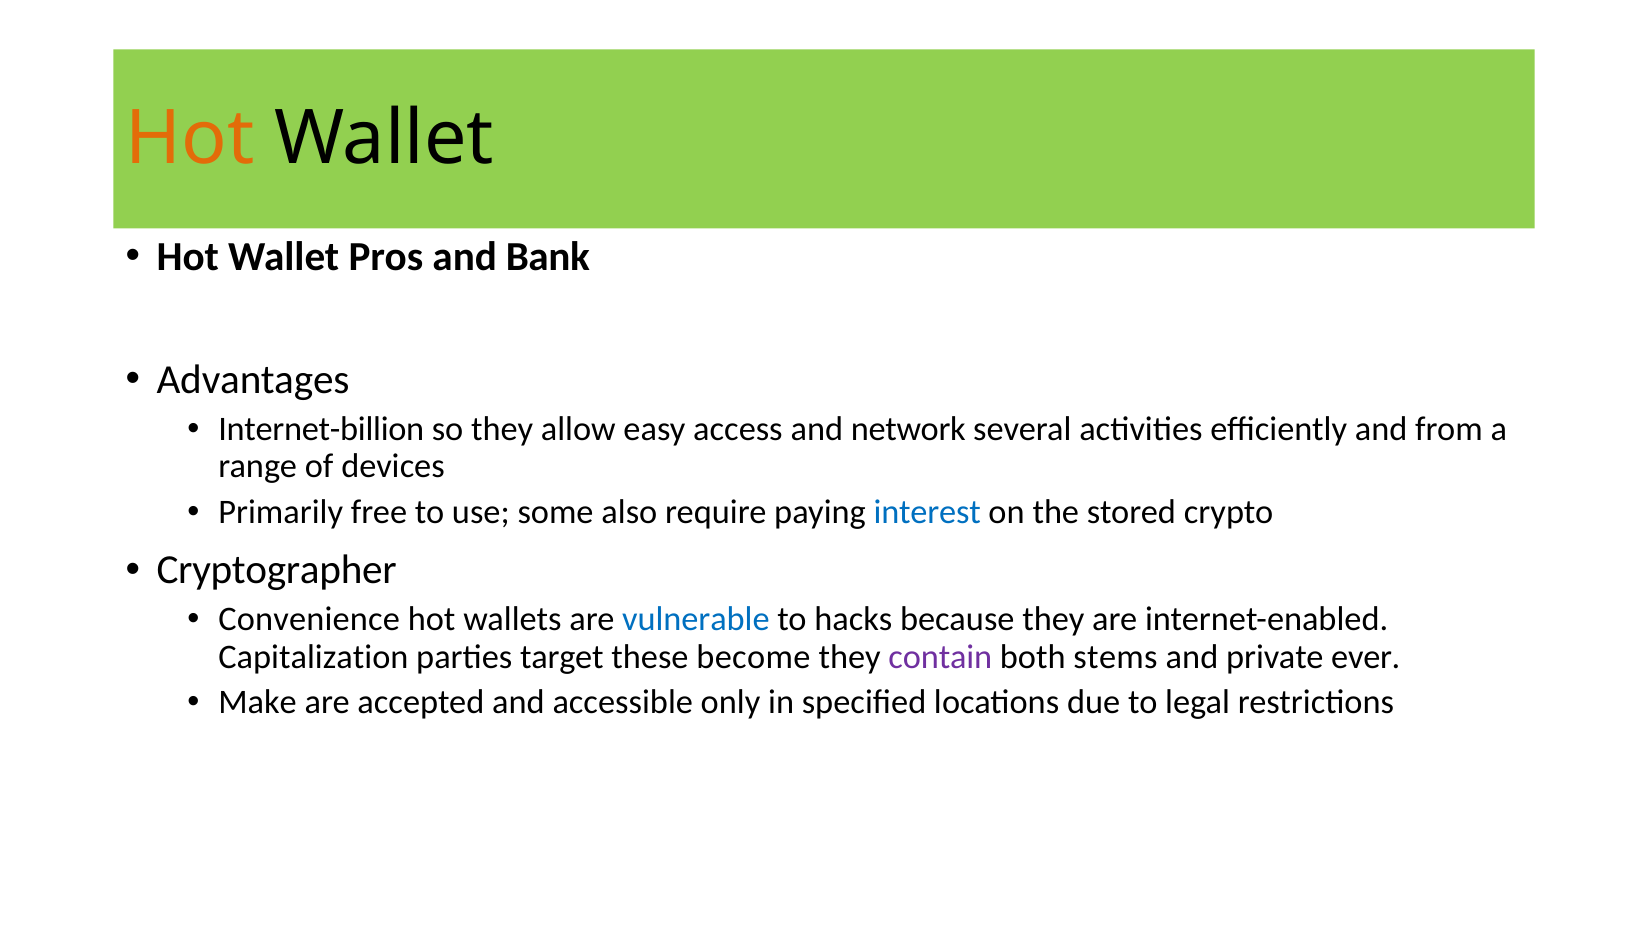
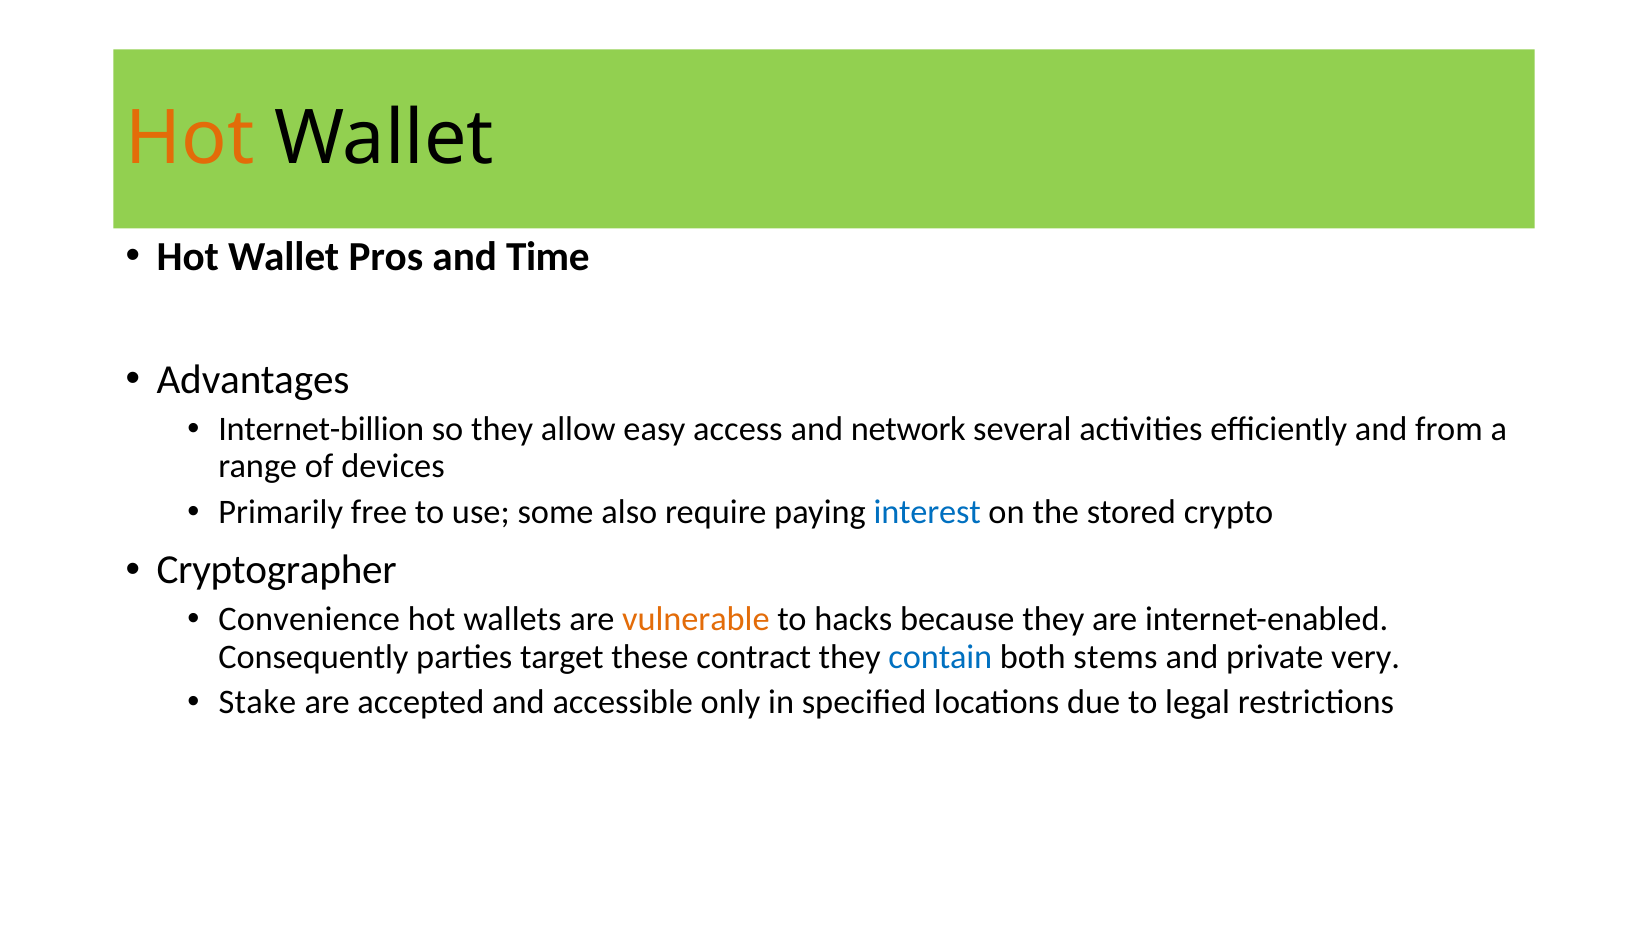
Bank: Bank -> Time
vulnerable colour: blue -> orange
Capitalization: Capitalization -> Consequently
become: become -> contract
contain colour: purple -> blue
ever: ever -> very
Make: Make -> Stake
